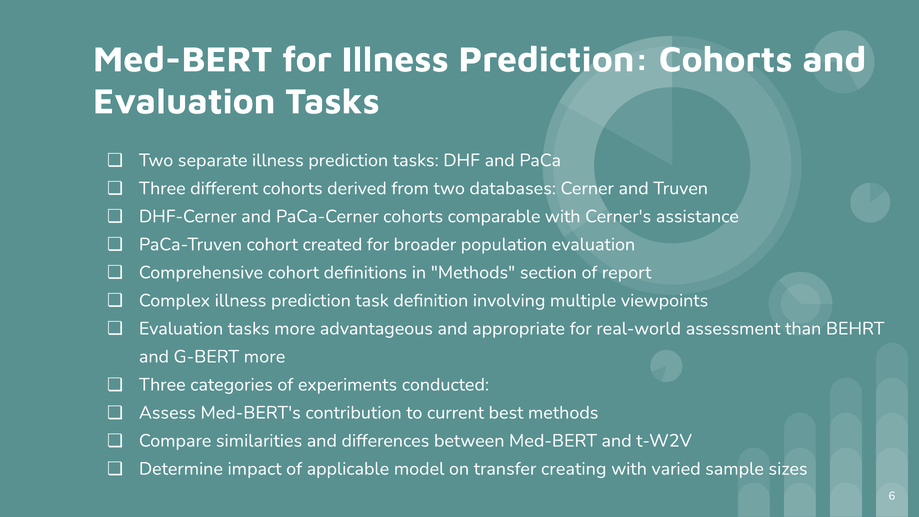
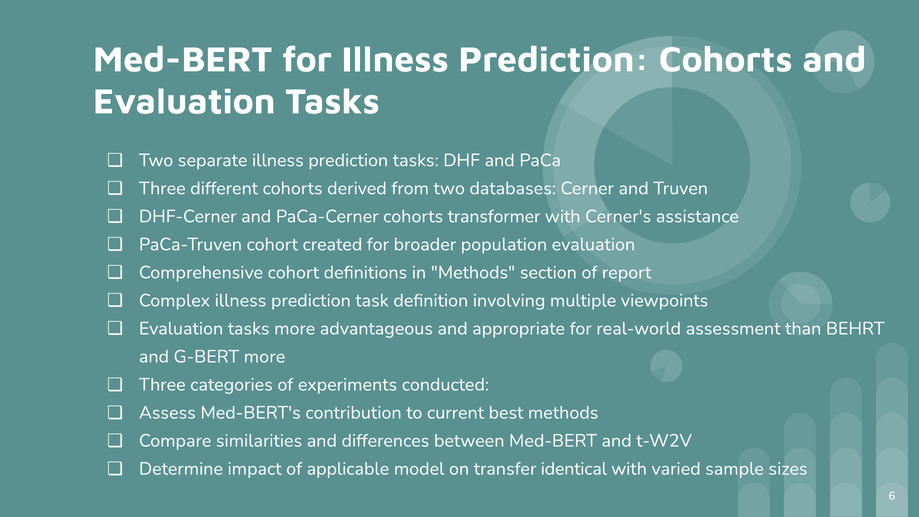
comparable: comparable -> transformer
creating: creating -> identical
